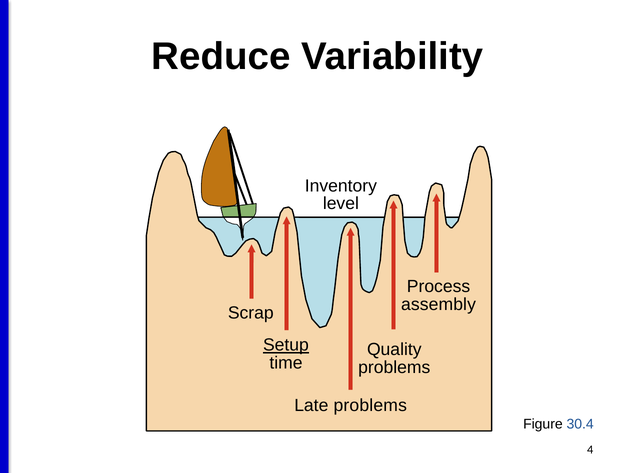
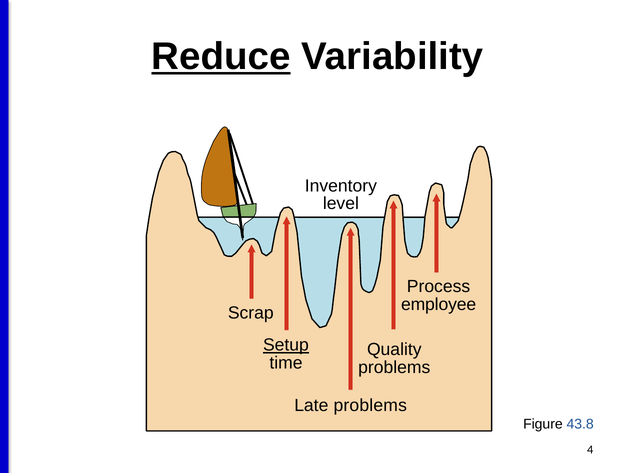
Reduce underline: none -> present
assembly: assembly -> employee
30.4: 30.4 -> 43.8
